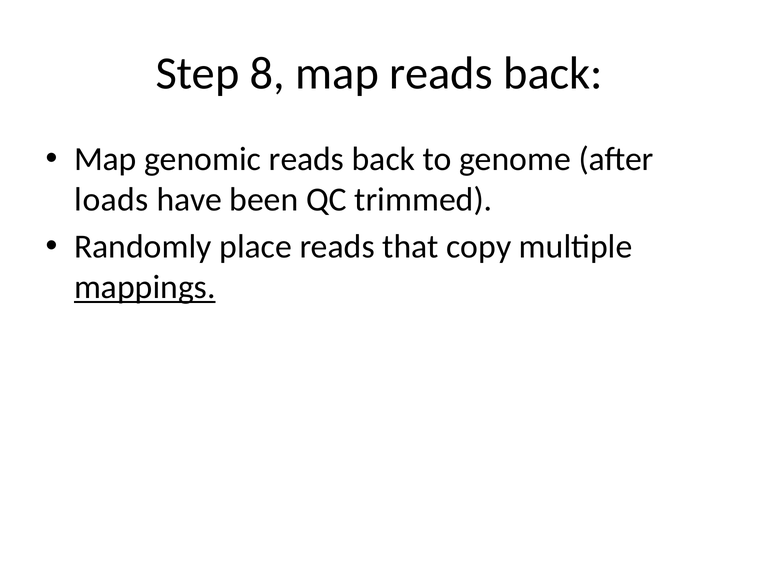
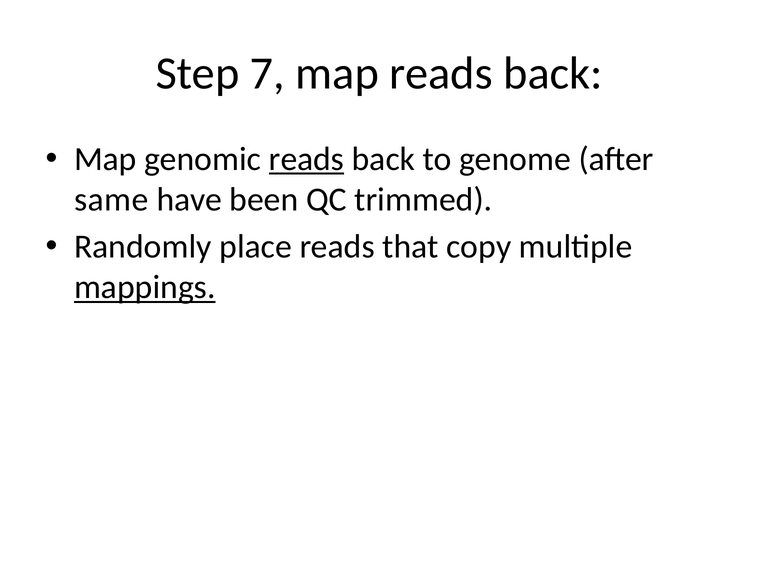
8: 8 -> 7
reads at (306, 159) underline: none -> present
loads: loads -> same
